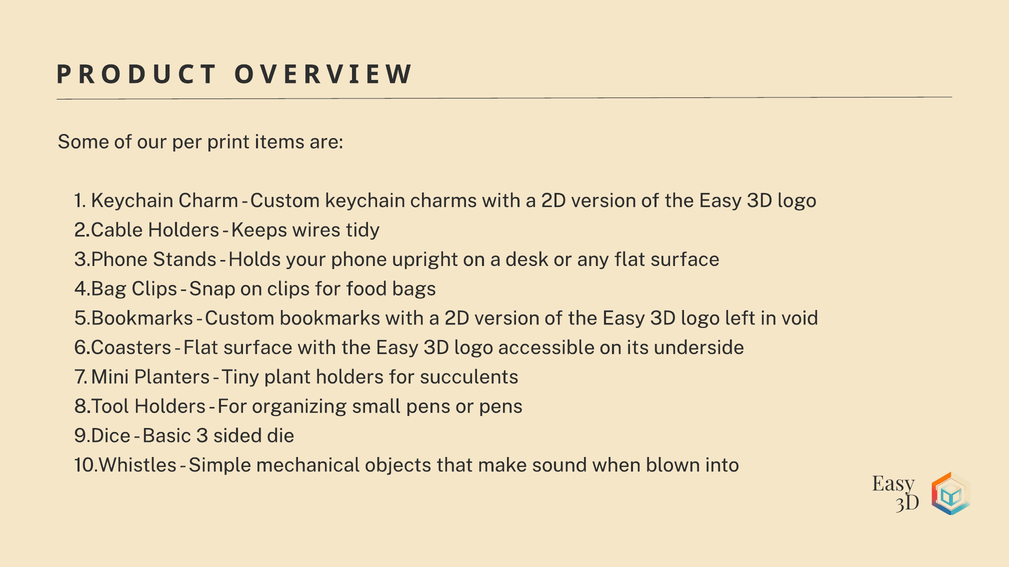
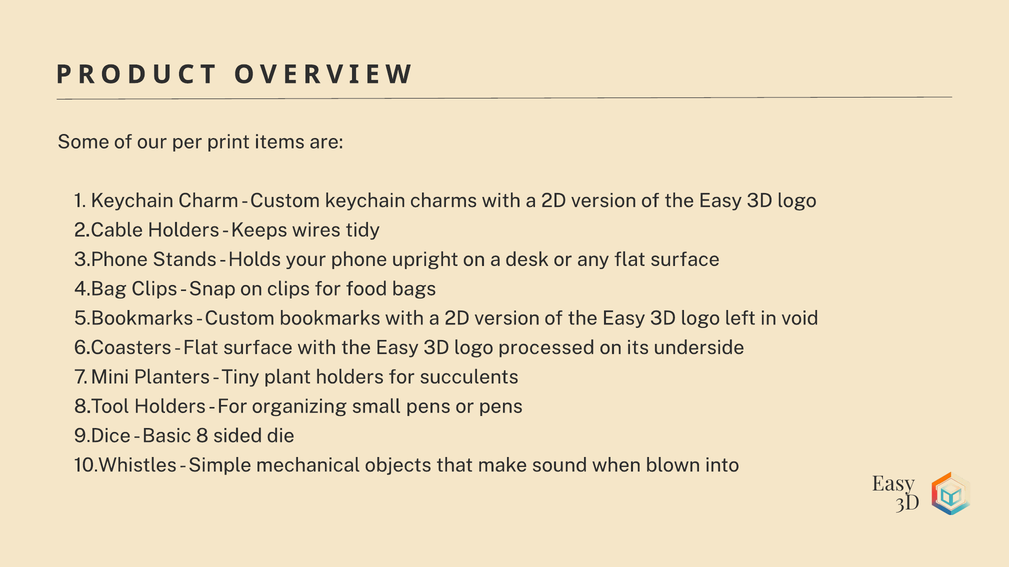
accessible: accessible -> processed
3: 3 -> 8
